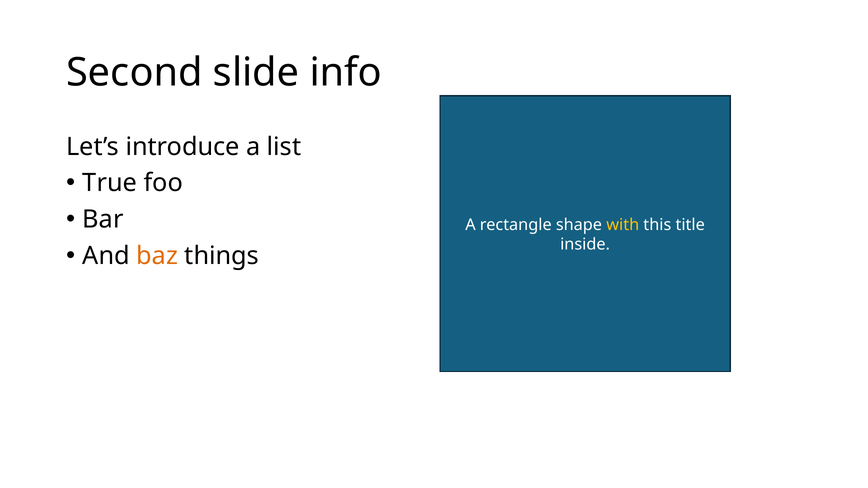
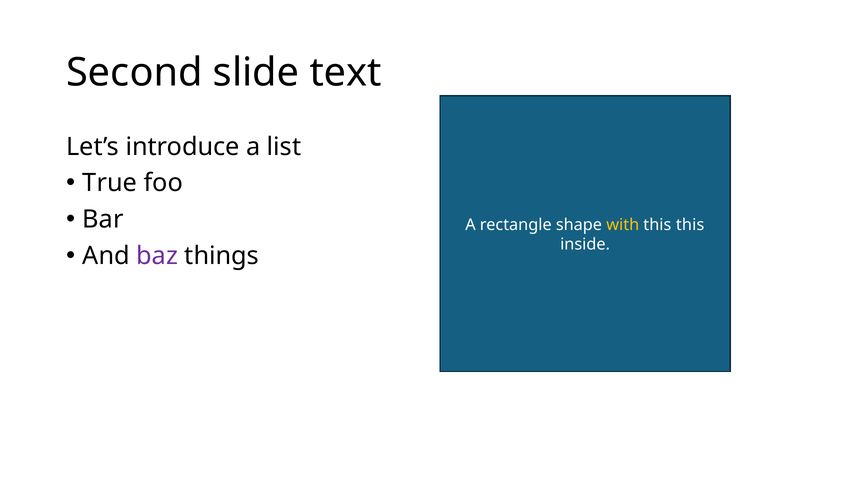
info: info -> text
this title: title -> this
baz colour: orange -> purple
